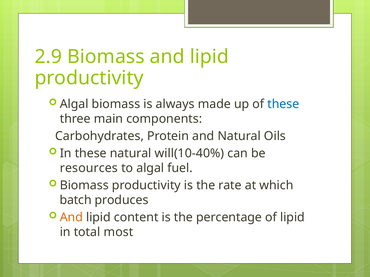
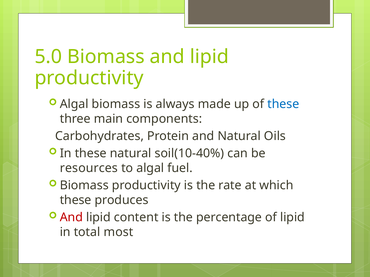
2.9: 2.9 -> 5.0
will(10-40%: will(10-40% -> soil(10-40%
batch at (76, 200): batch -> these
And at (71, 218) colour: orange -> red
